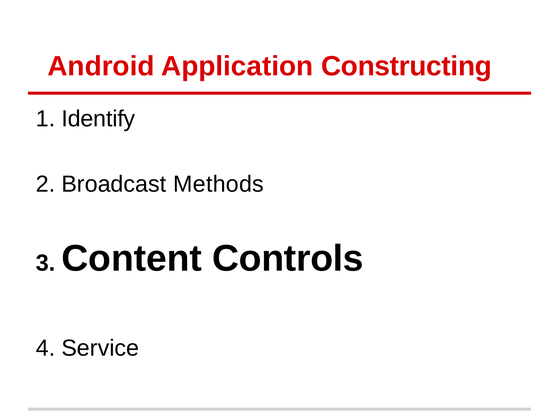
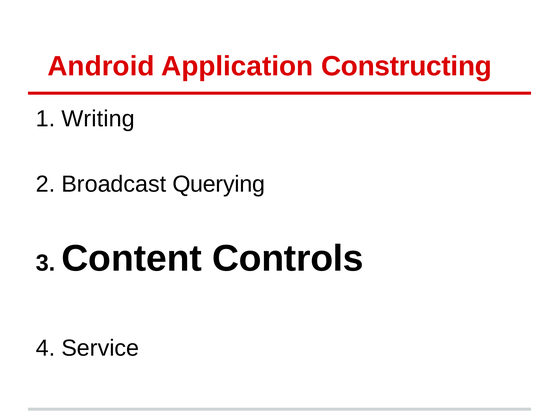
Identify: Identify -> Writing
Methods: Methods -> Querying
